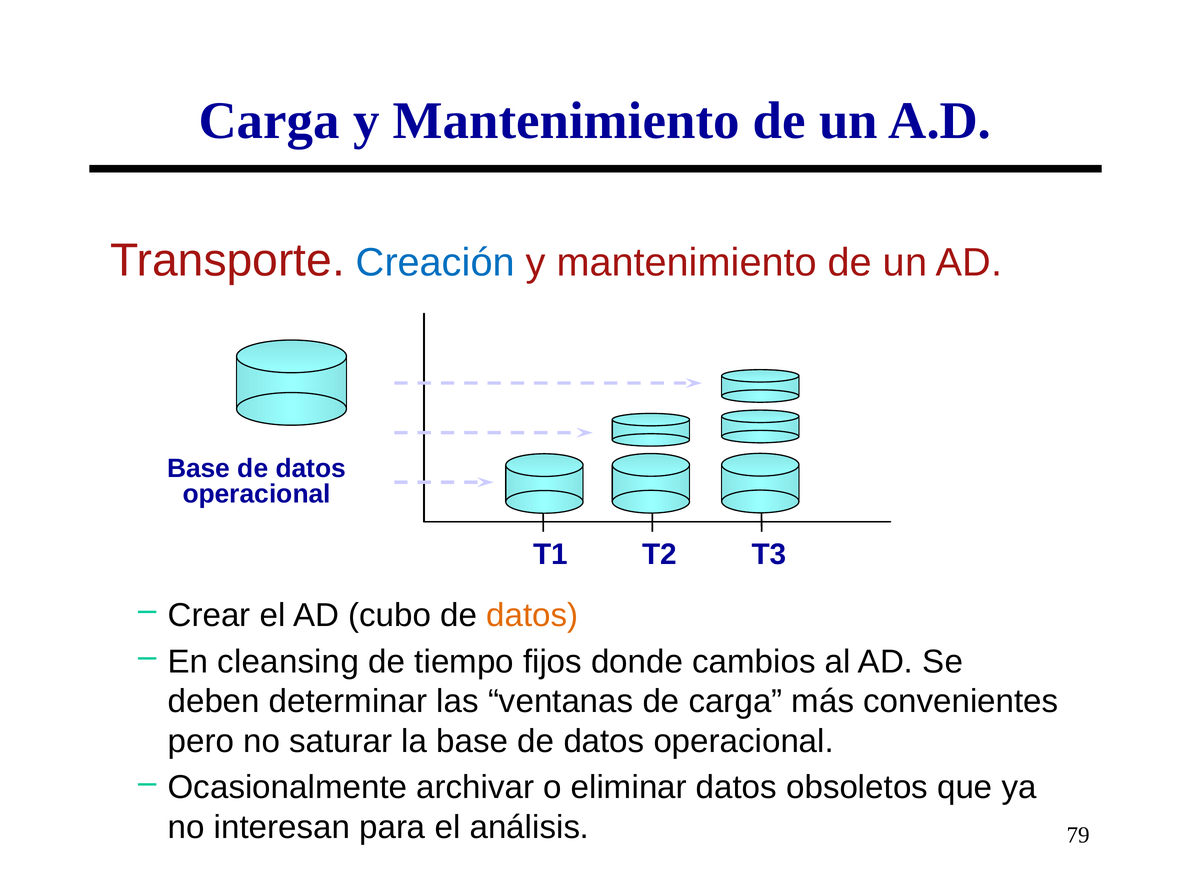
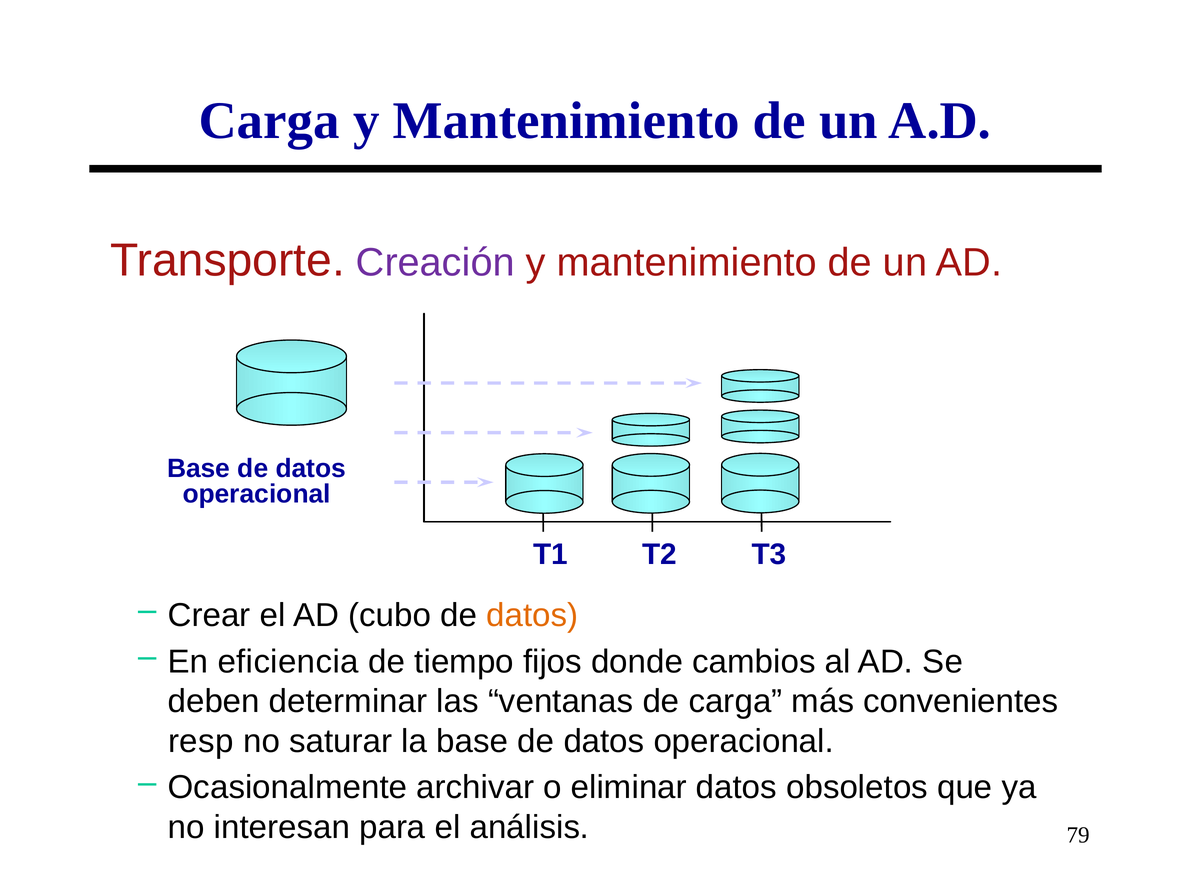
Creación colour: blue -> purple
cleansing: cleansing -> eficiencia
pero: pero -> resp
